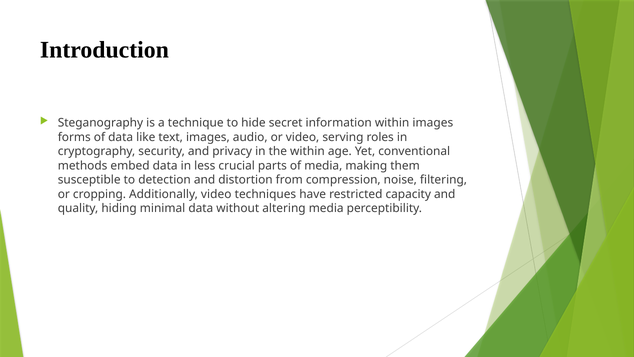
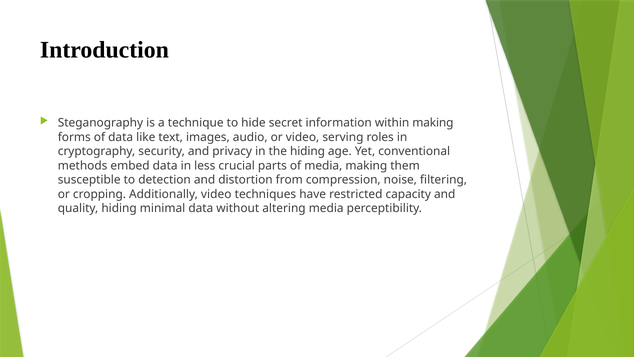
within images: images -> making
the within: within -> hiding
